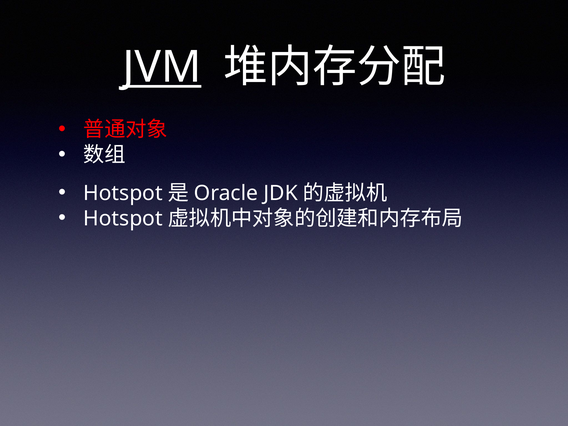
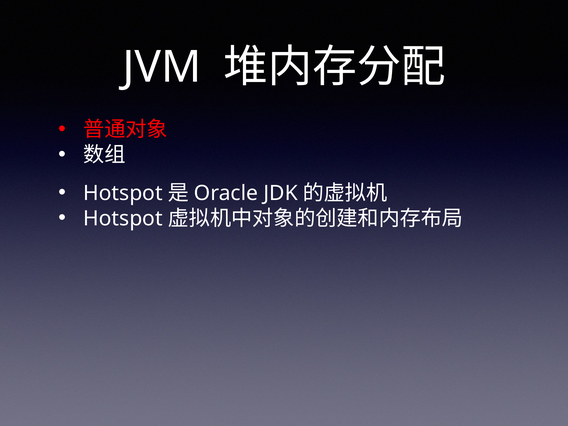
JVM underline: present -> none
